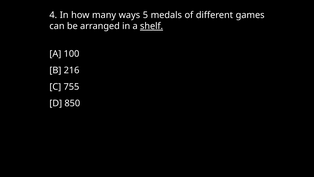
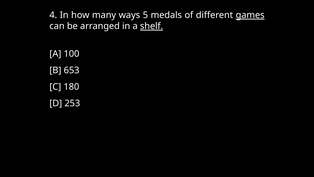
games underline: none -> present
216: 216 -> 653
755: 755 -> 180
850: 850 -> 253
